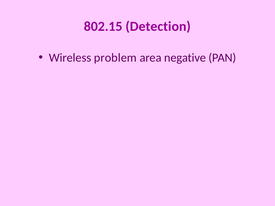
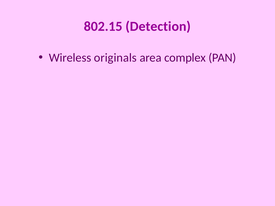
problem: problem -> originals
negative: negative -> complex
